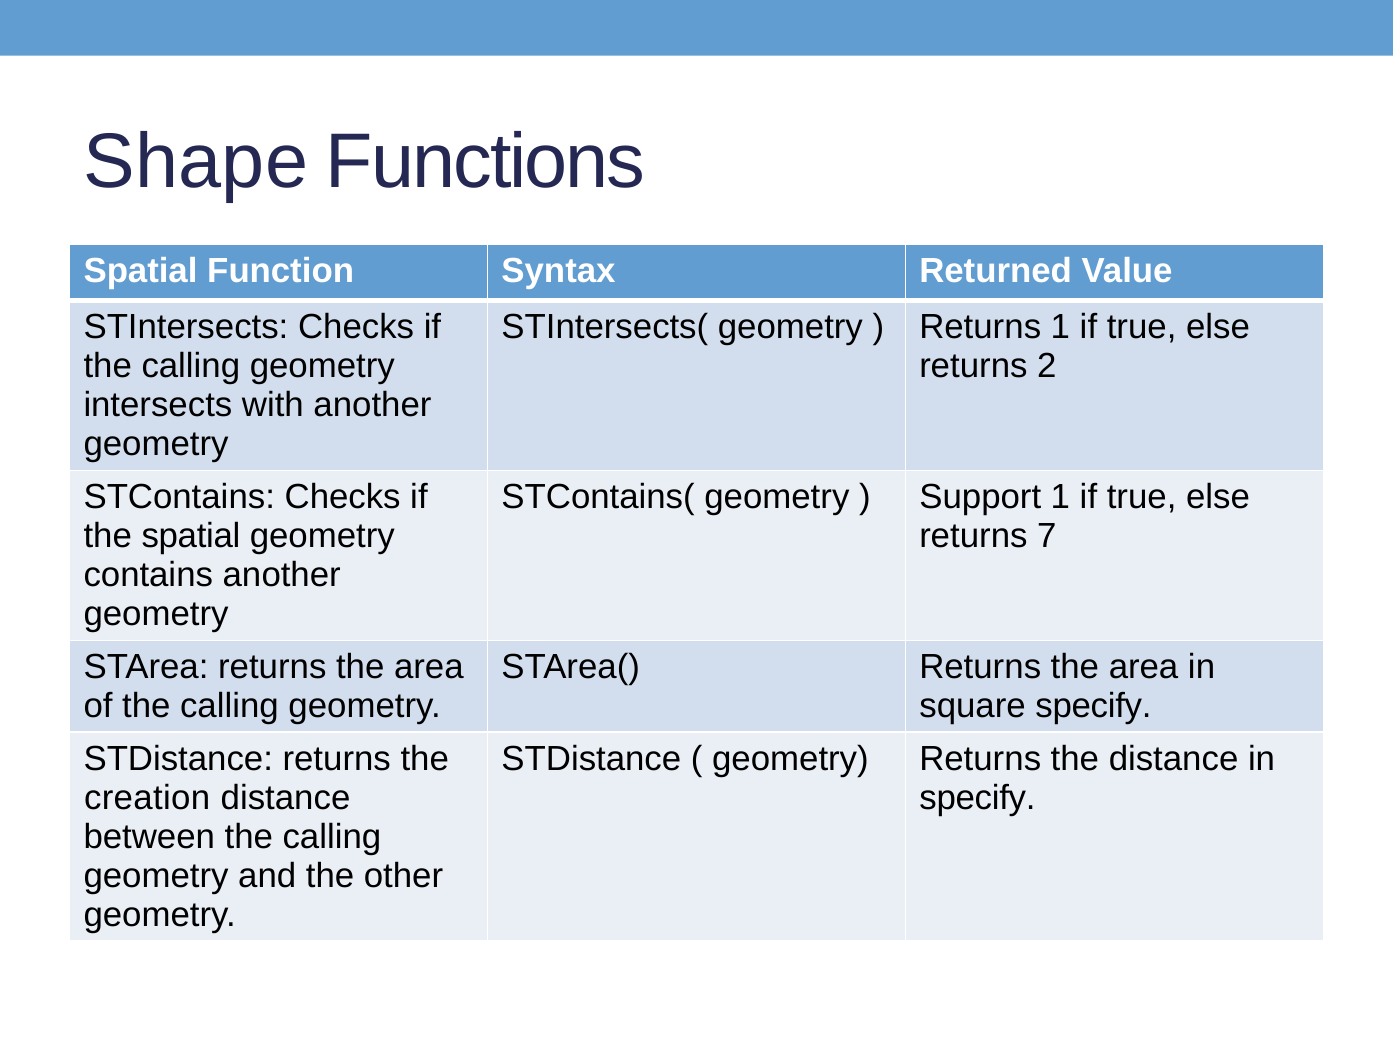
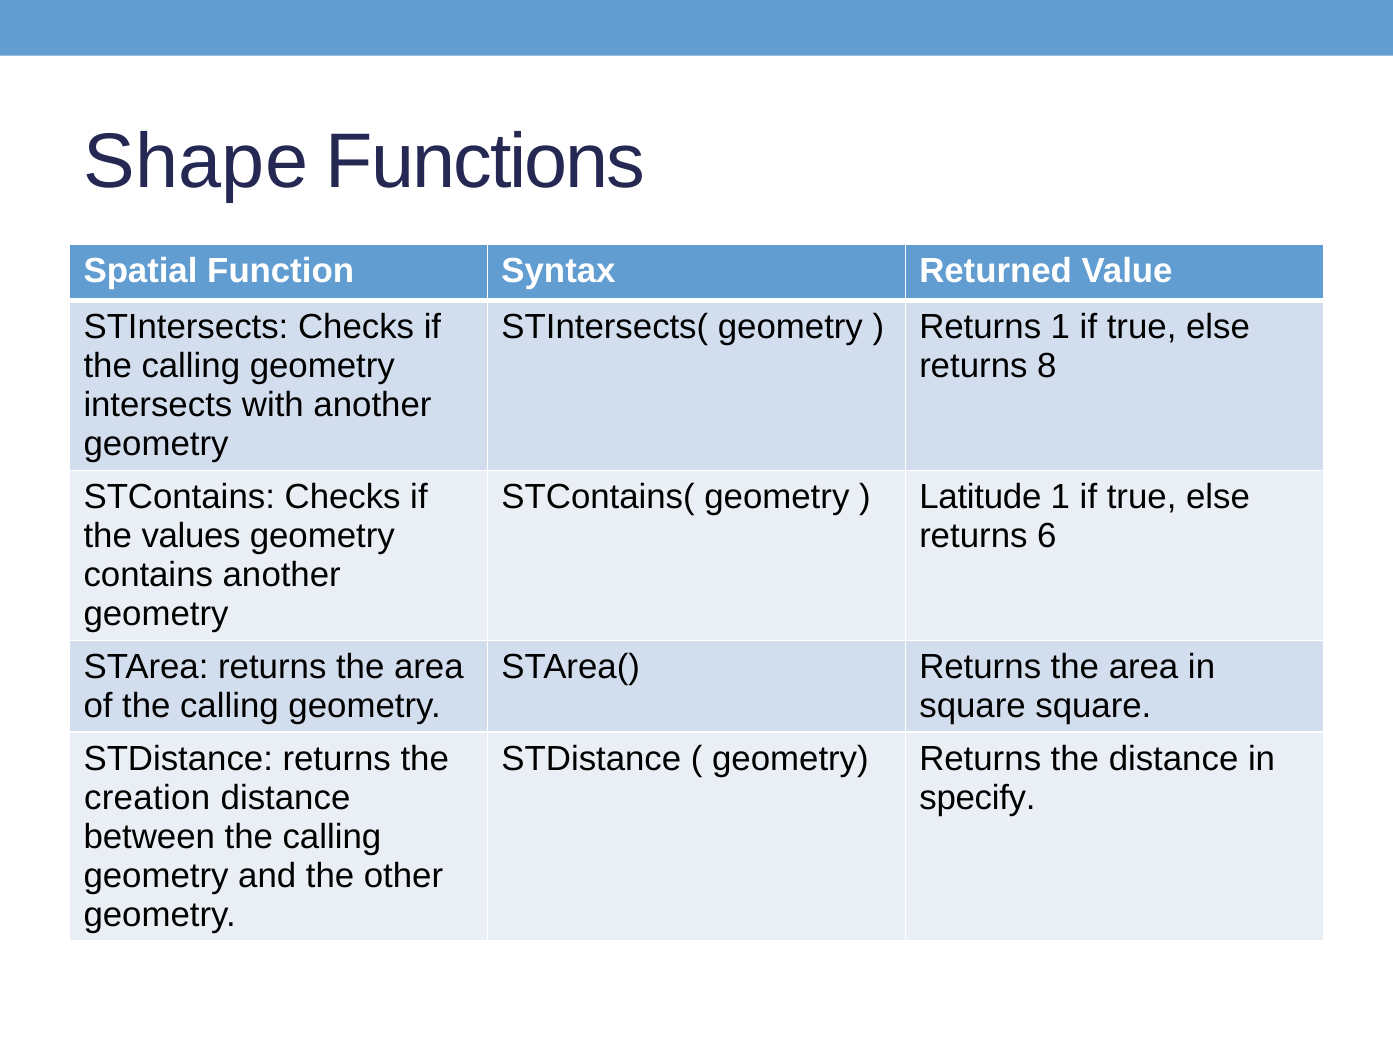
2: 2 -> 8
Support: Support -> Latitude
the spatial: spatial -> values
7: 7 -> 6
square specify: specify -> square
